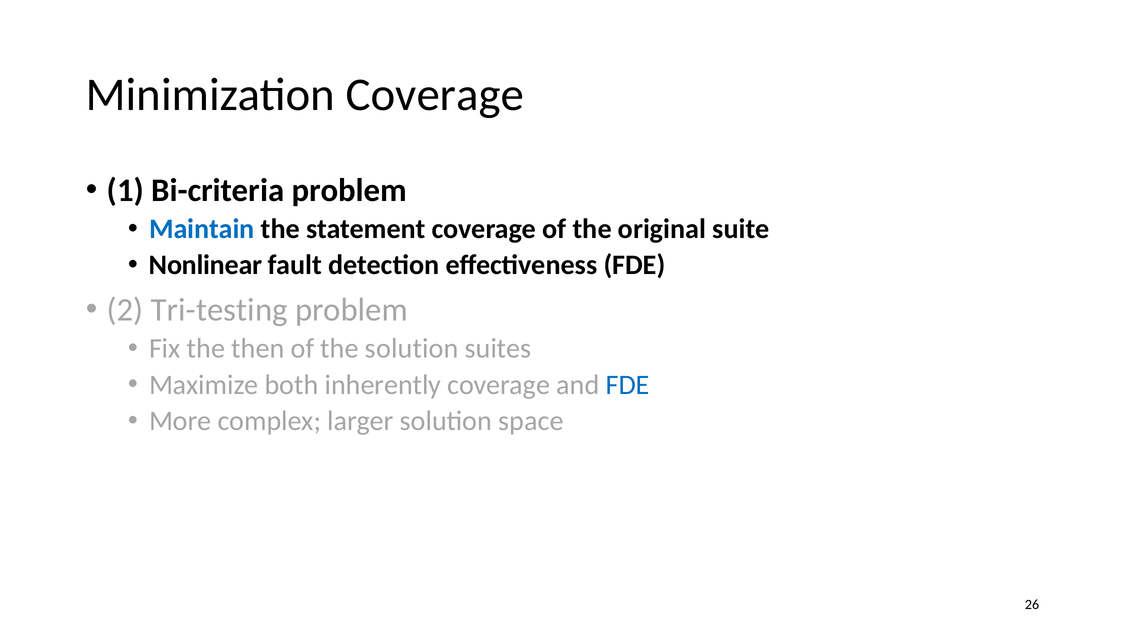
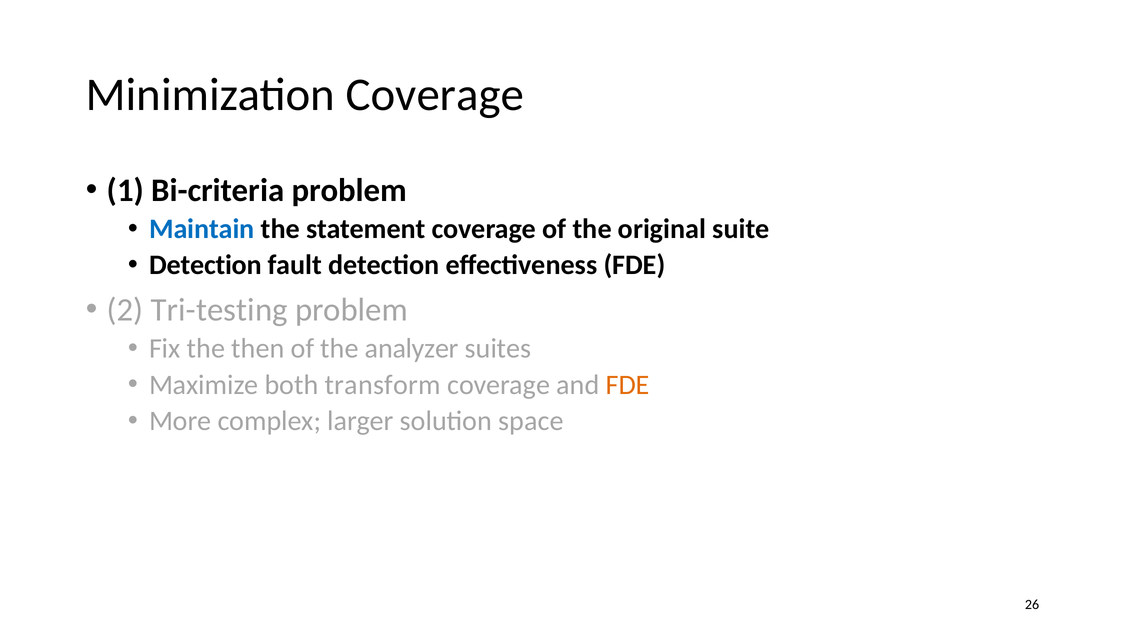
Nonlinear at (205, 265): Nonlinear -> Detection
the solution: solution -> analyzer
inherently: inherently -> transform
FDE at (628, 385) colour: blue -> orange
